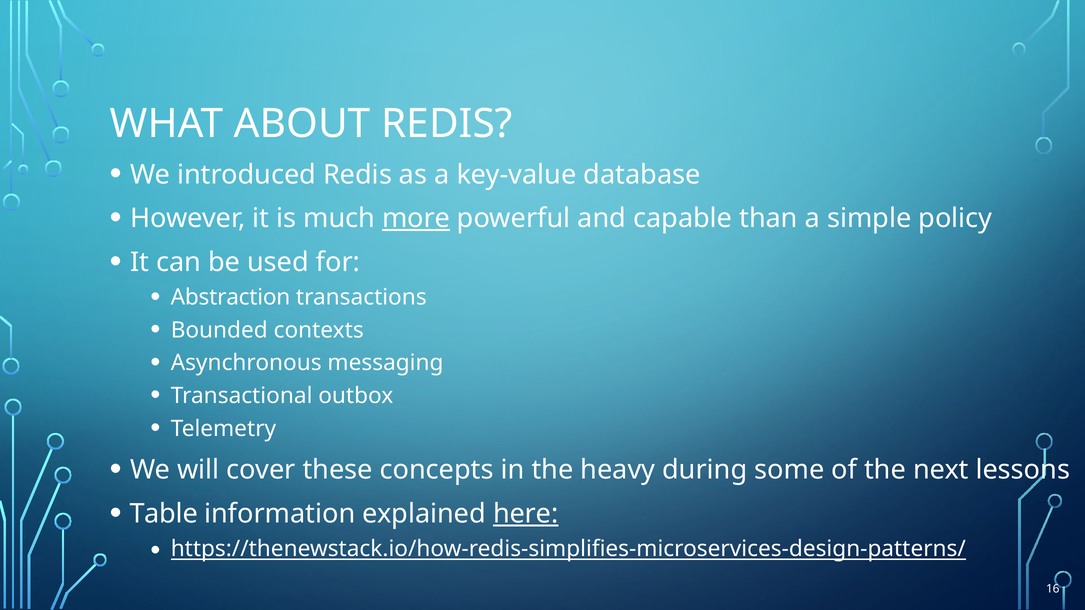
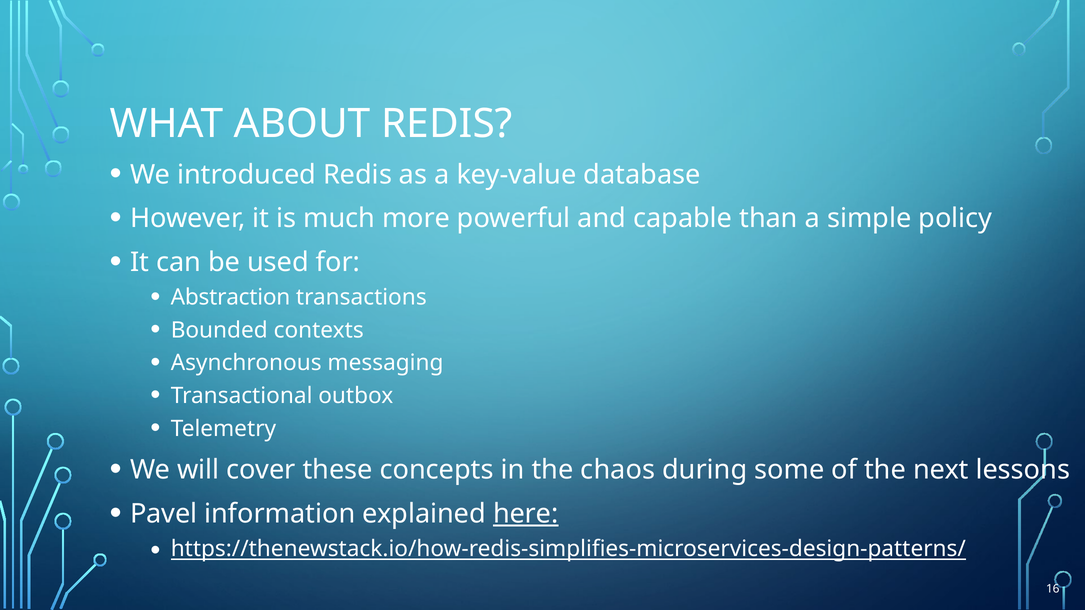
more underline: present -> none
heavy: heavy -> chaos
Table: Table -> Pavel
